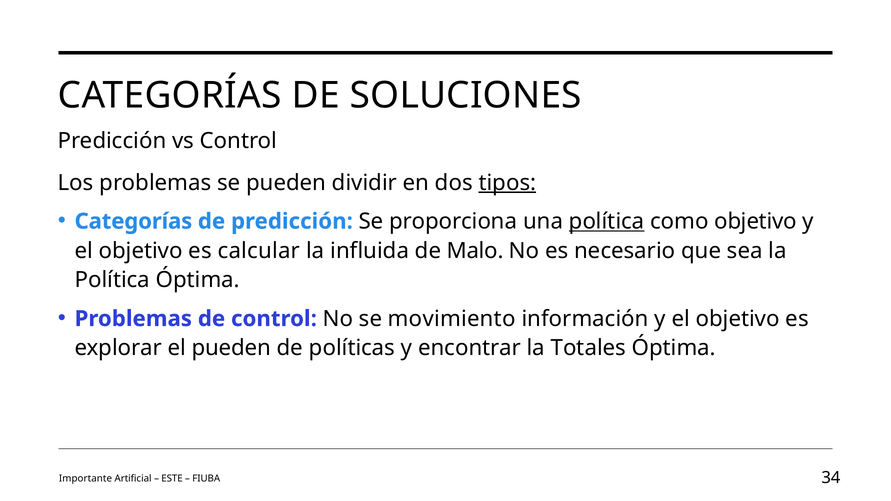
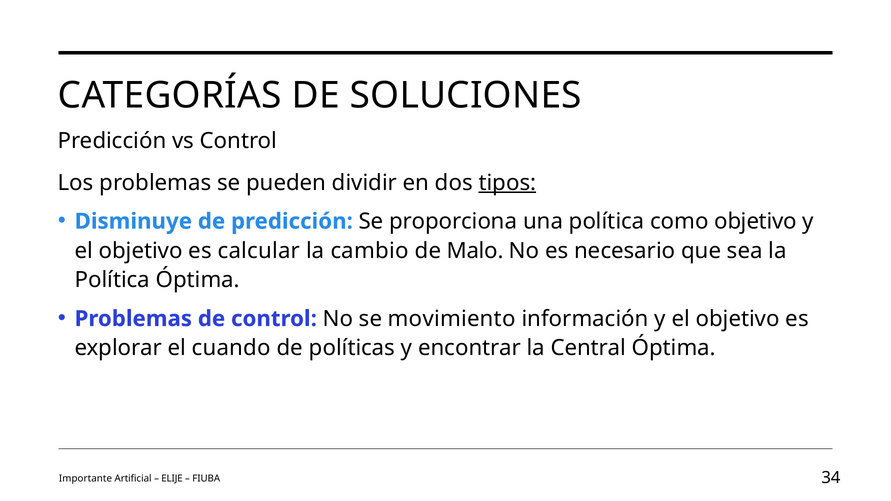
Categorías at (133, 221): Categorías -> Disminuye
política at (607, 221) underline: present -> none
influida: influida -> cambio
el pueden: pueden -> cuando
Totales: Totales -> Central
ESTE: ESTE -> ELIJE
